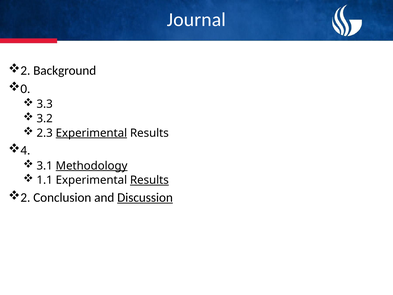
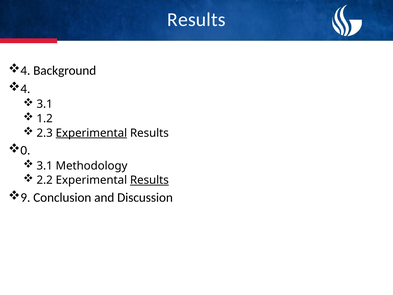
Journal at (196, 20): Journal -> Results
2 at (25, 71): 2 -> 4
0 at (25, 89): 0 -> 4
3.3 at (45, 104): 3.3 -> 3.1
3.2: 3.2 -> 1.2
4: 4 -> 0
Methodology underline: present -> none
1.1: 1.1 -> 2.2
2 at (25, 197): 2 -> 9
Discussion underline: present -> none
